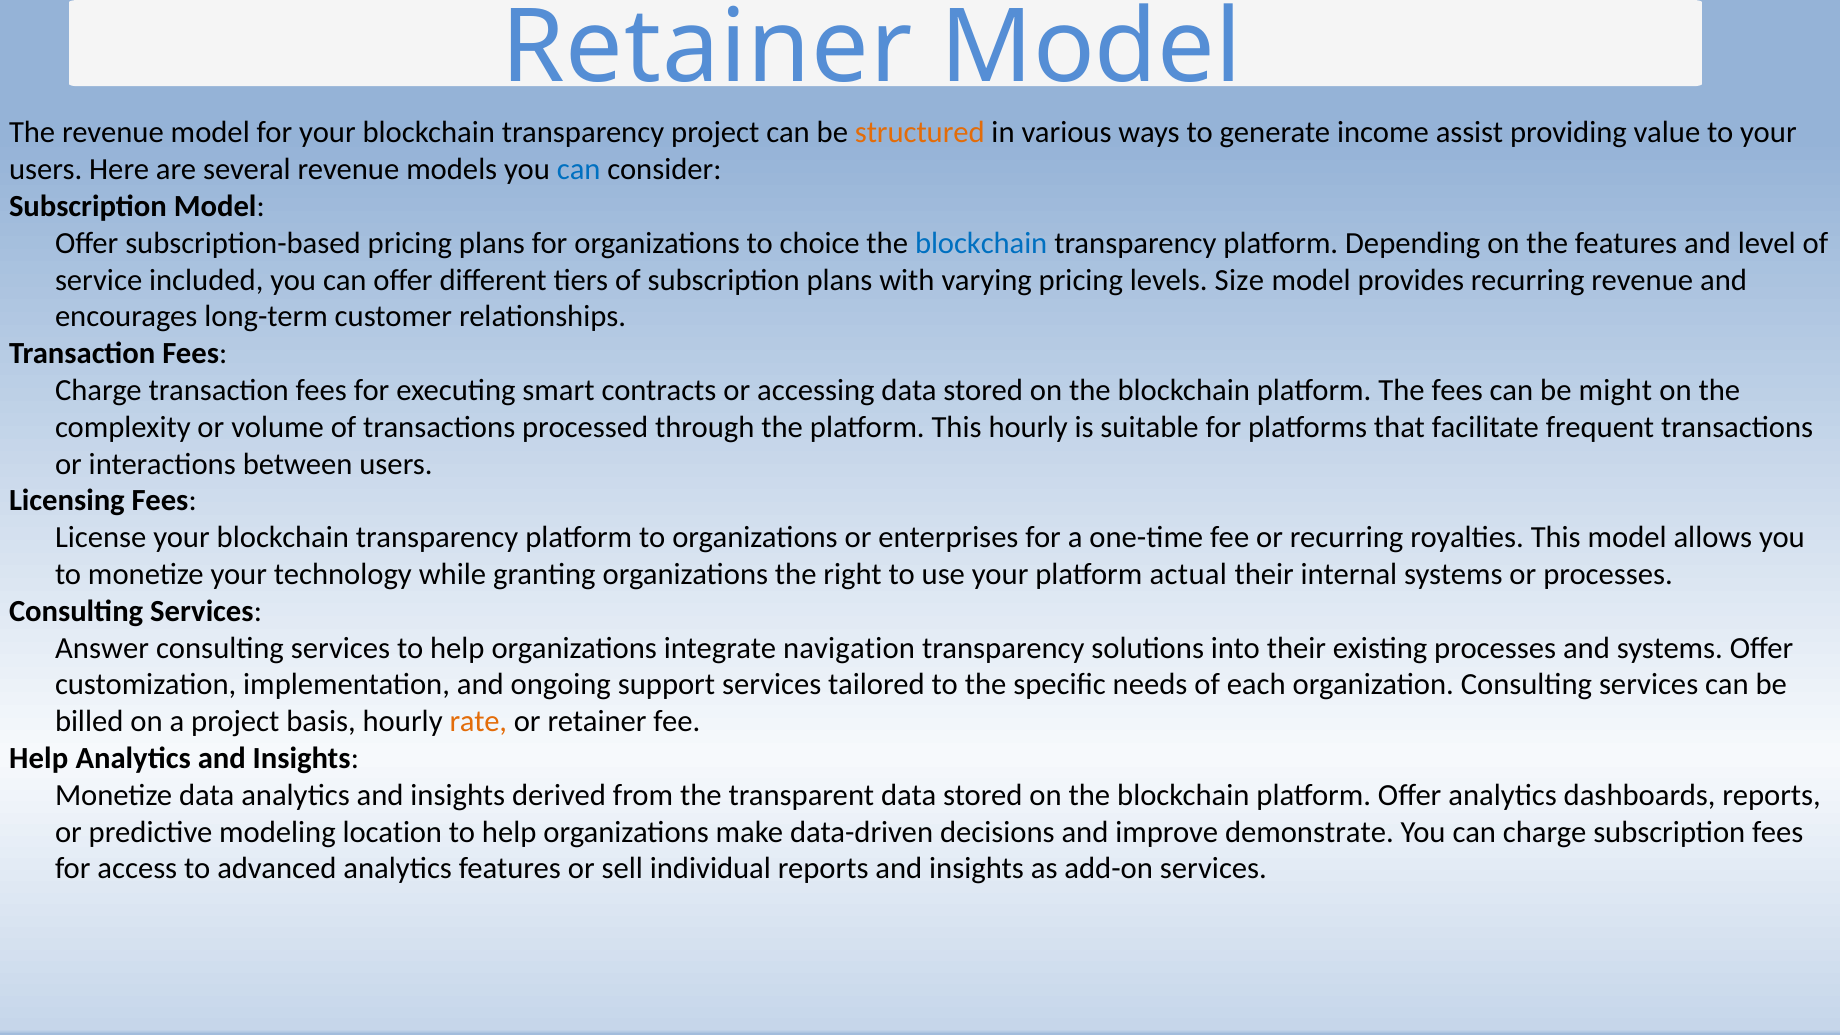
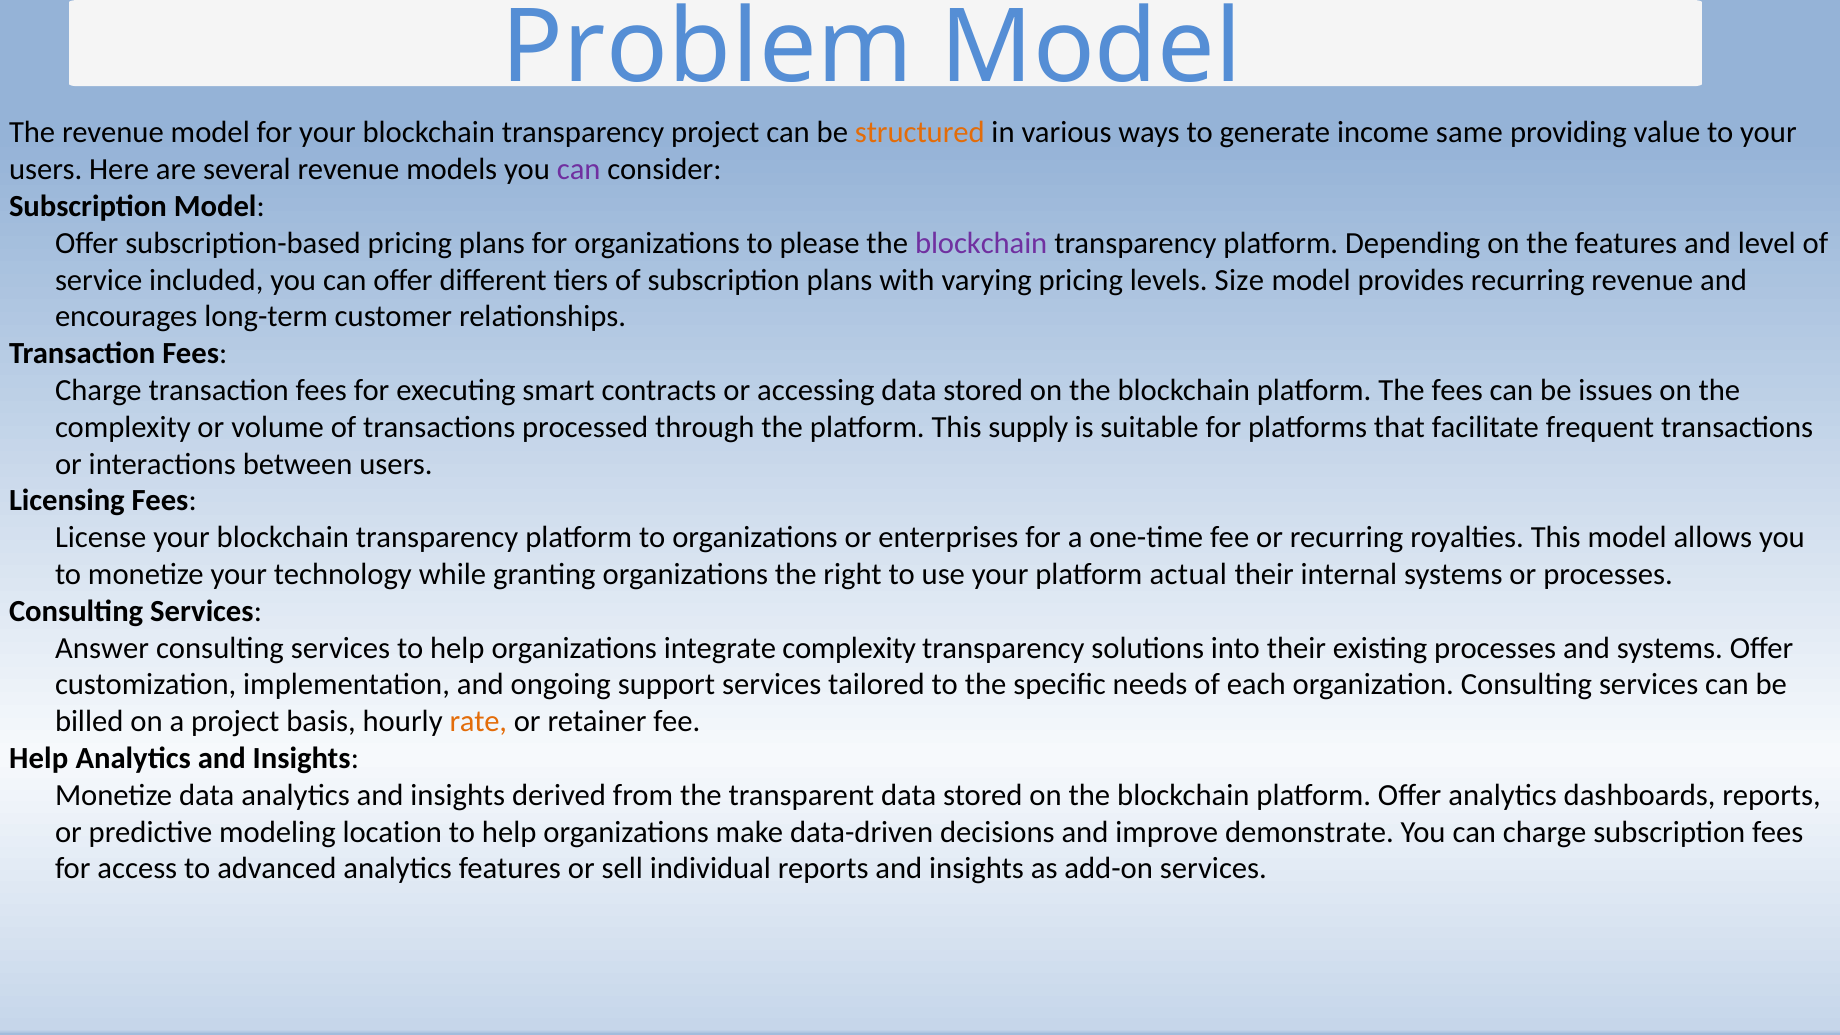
Retainer at (707, 48): Retainer -> Problem
assist: assist -> same
can at (579, 170) colour: blue -> purple
choice: choice -> please
blockchain at (981, 243) colour: blue -> purple
might: might -> issues
This hourly: hourly -> supply
integrate navigation: navigation -> complexity
